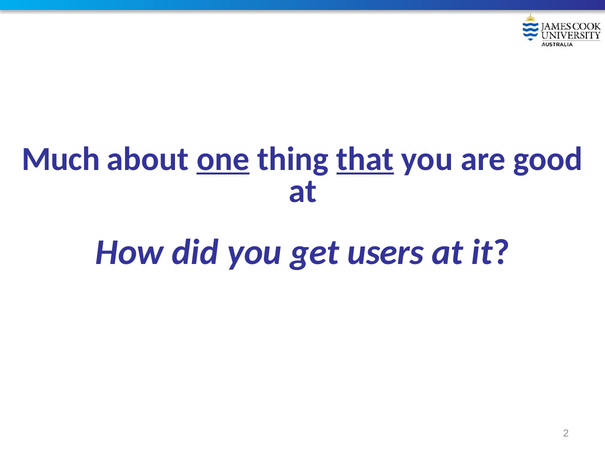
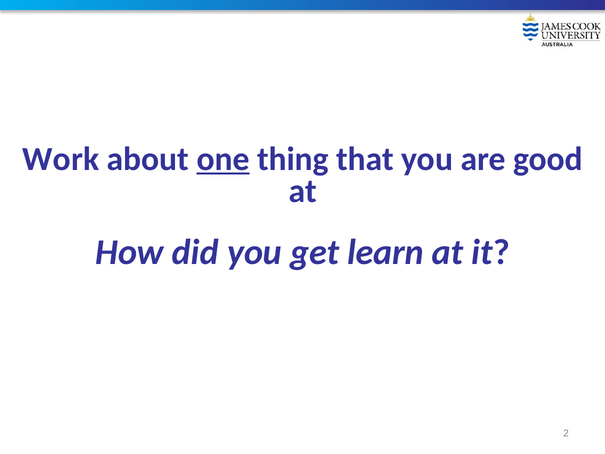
Much: Much -> Work
that underline: present -> none
users: users -> learn
